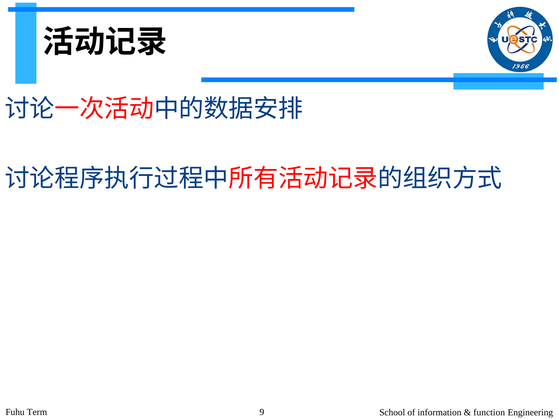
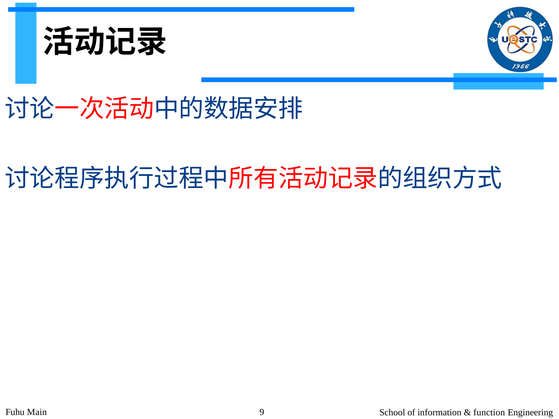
Term: Term -> Main
